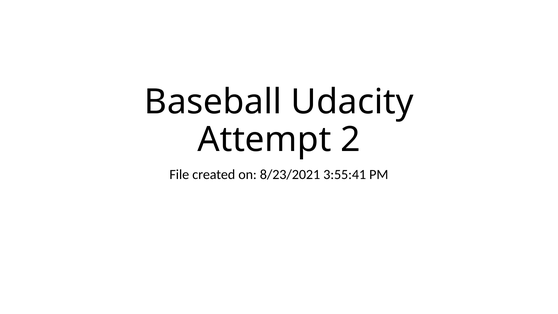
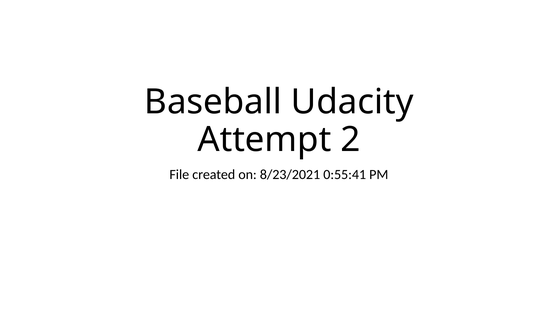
3:55:41: 3:55:41 -> 0:55:41
